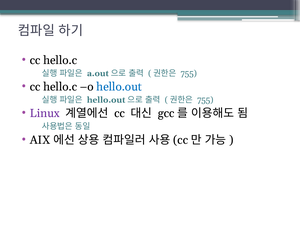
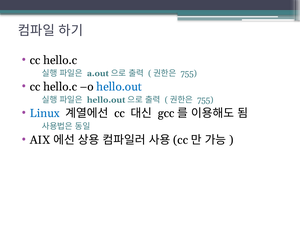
Linux colour: purple -> blue
